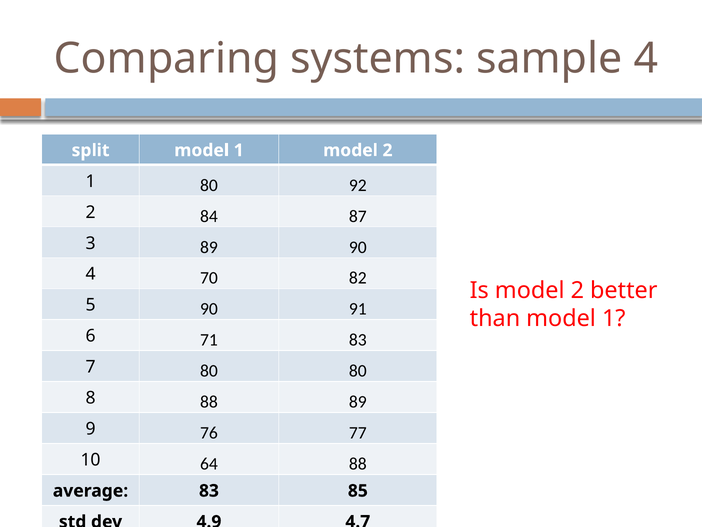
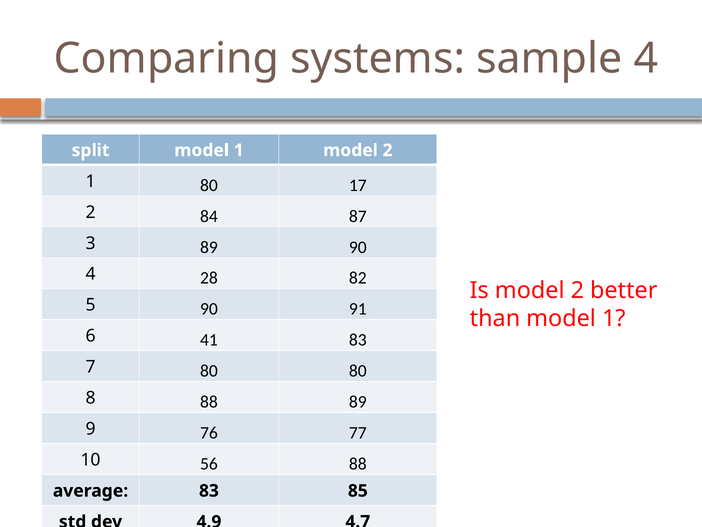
92: 92 -> 17
70: 70 -> 28
71: 71 -> 41
64: 64 -> 56
